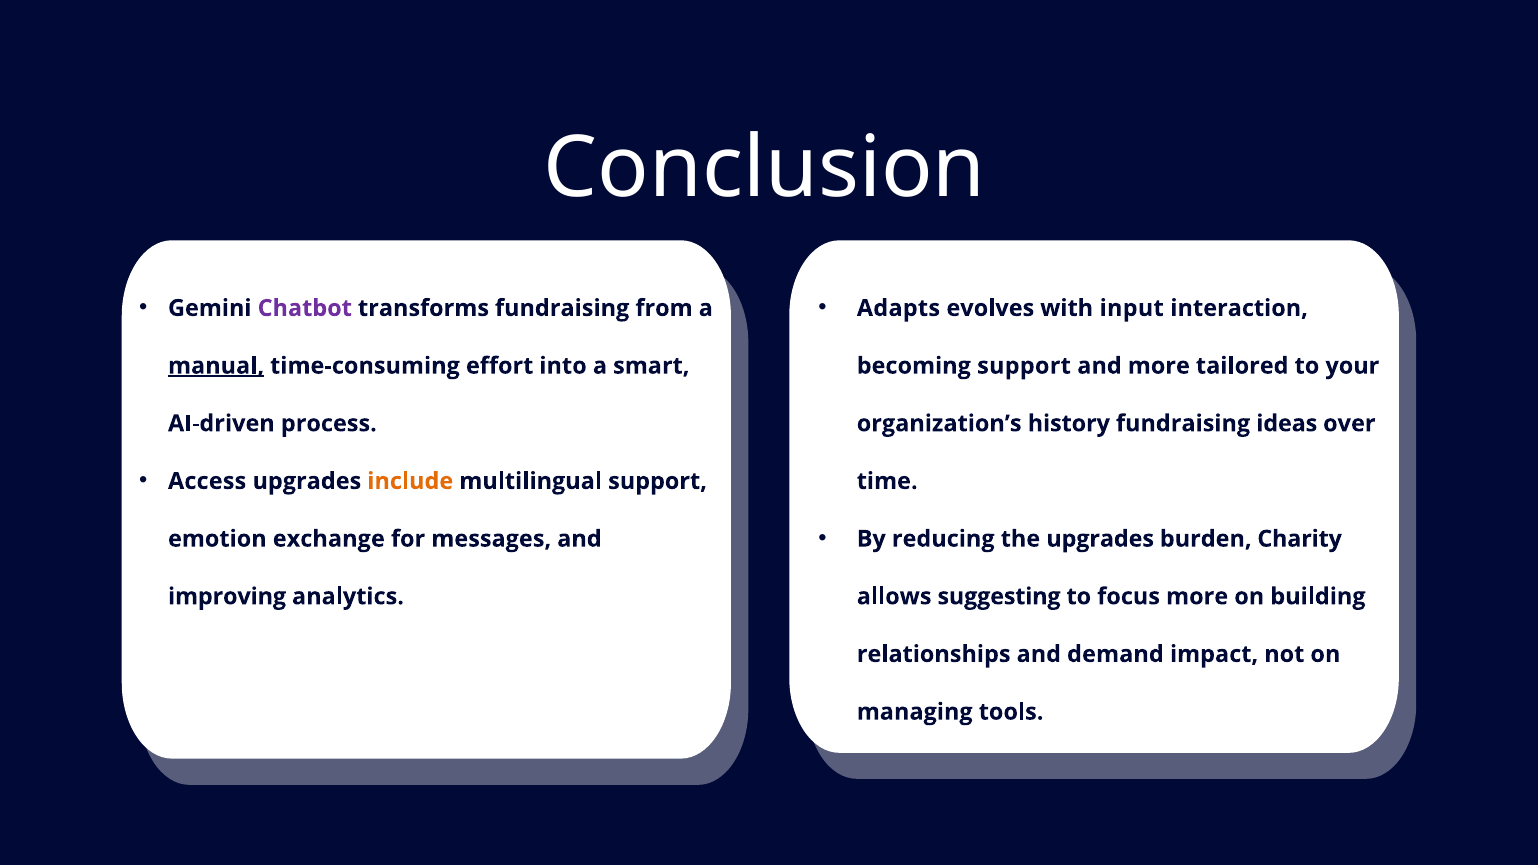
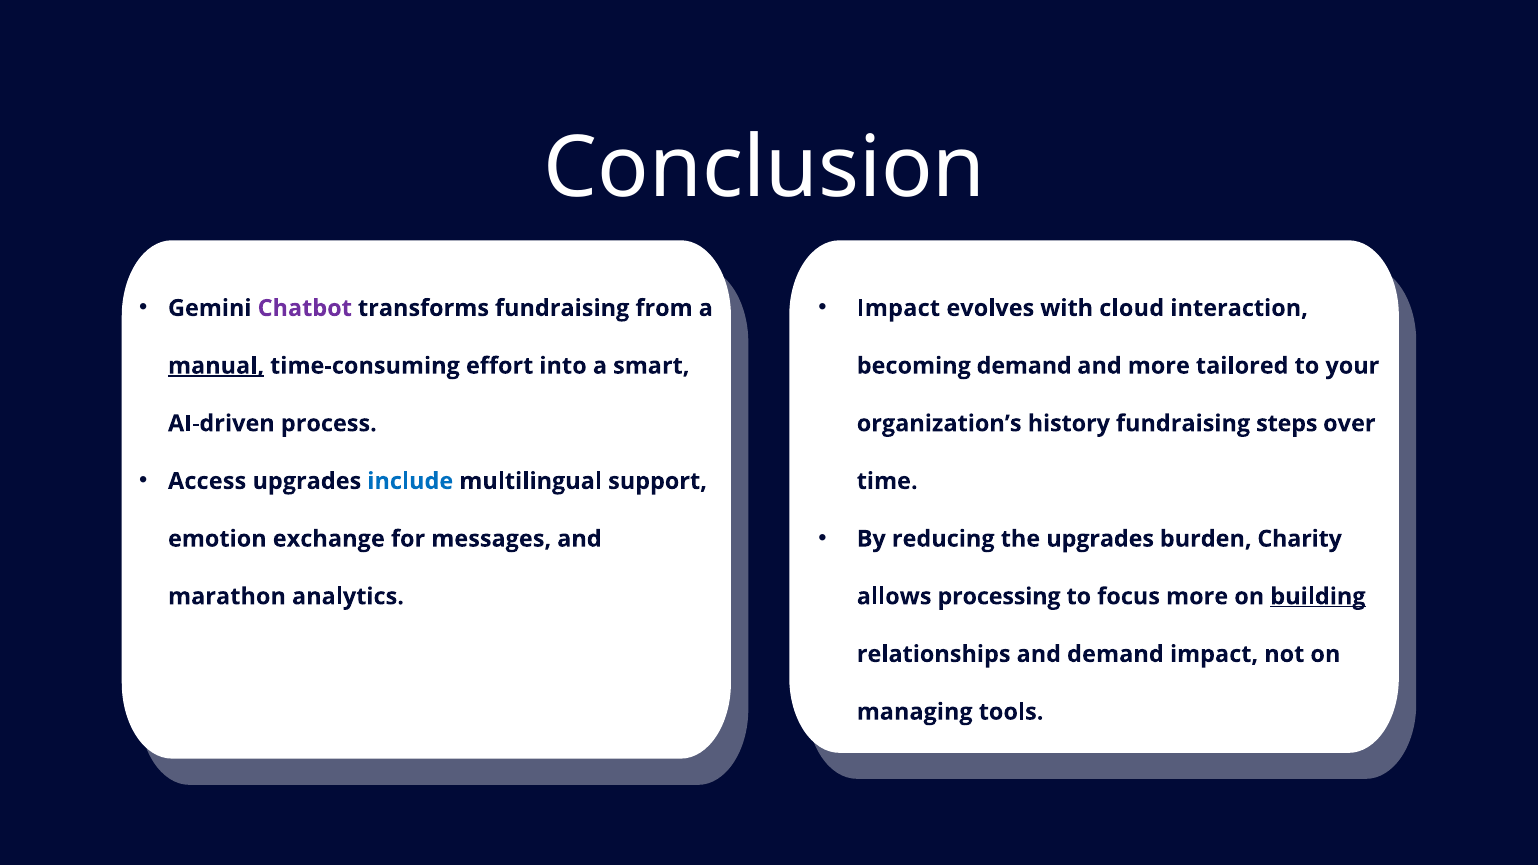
Adapts at (898, 308): Adapts -> Impact
input: input -> cloud
becoming support: support -> demand
ideas: ideas -> steps
include colour: orange -> blue
improving: improving -> marathon
suggesting: suggesting -> processing
building underline: none -> present
